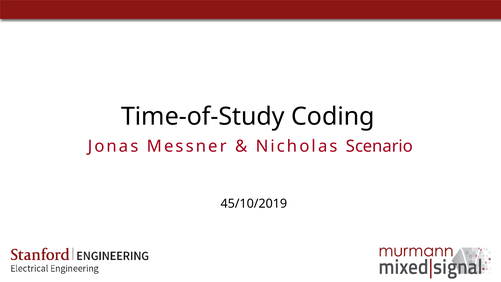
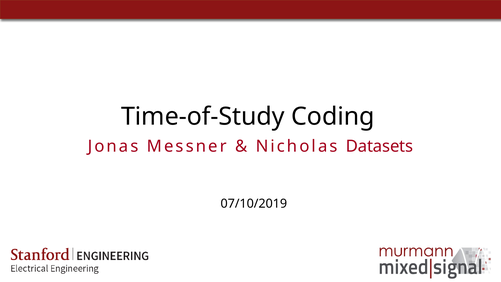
Scenario: Scenario -> Datasets
45/10/2019: 45/10/2019 -> 07/10/2019
